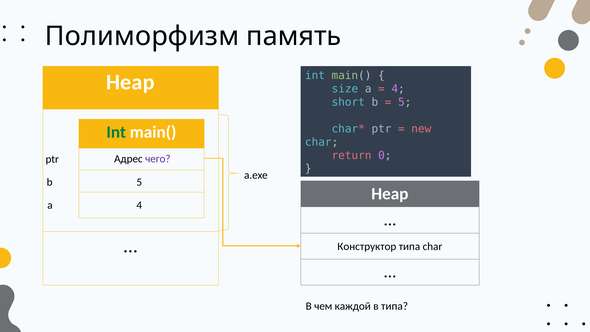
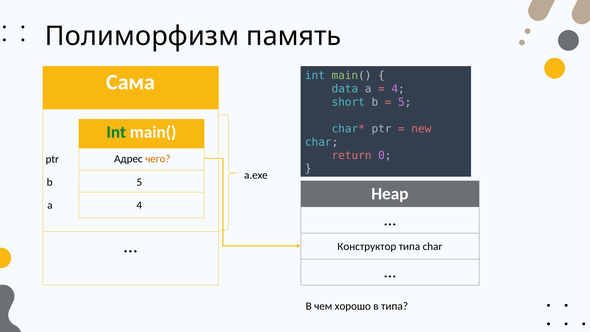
Heap at (130, 82): Heap -> Сама
size: size -> data
чего colour: purple -> orange
каждой: каждой -> хорошо
